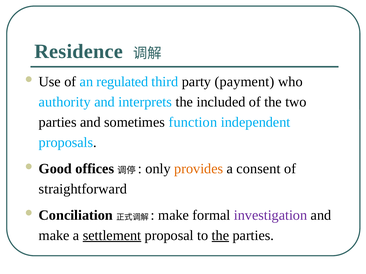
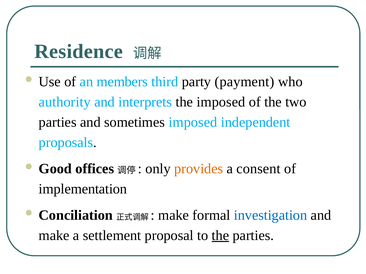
regulated: regulated -> members
the included: included -> imposed
sometimes function: function -> imposed
straightforward: straightforward -> implementation
investigation colour: purple -> blue
settlement underline: present -> none
